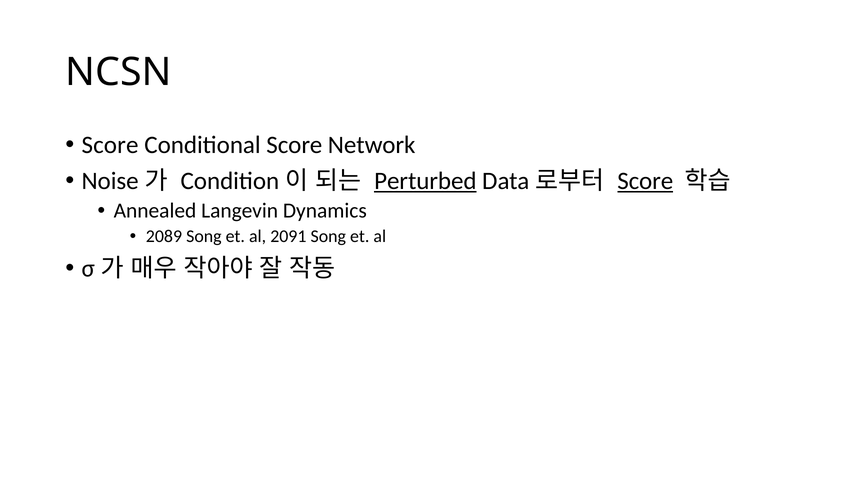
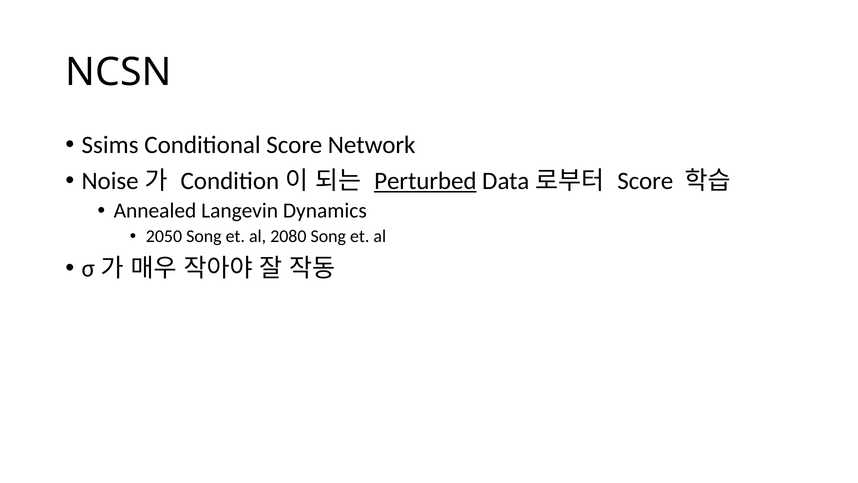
Score at (110, 145): Score -> Ssims
Score at (645, 181) underline: present -> none
2089: 2089 -> 2050
2091: 2091 -> 2080
